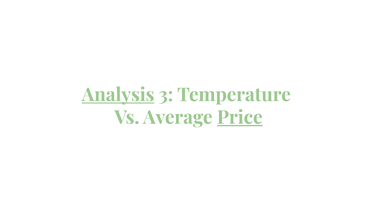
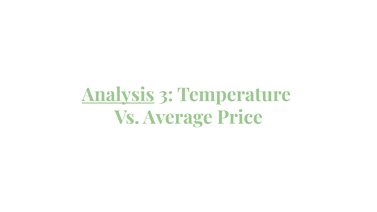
Price underline: present -> none
